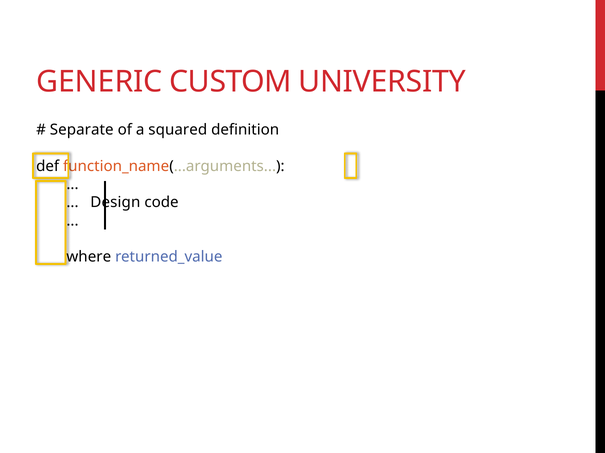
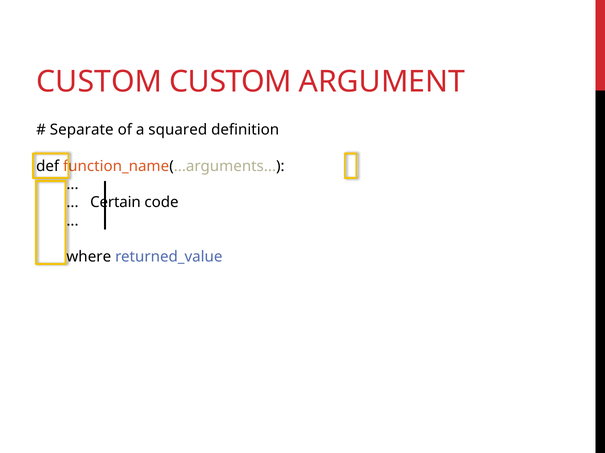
GENERIC at (99, 82): GENERIC -> CUSTOM
UNIVERSITY: UNIVERSITY -> ARGUMENT
Design: Design -> Certain
